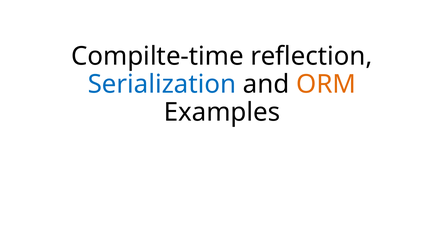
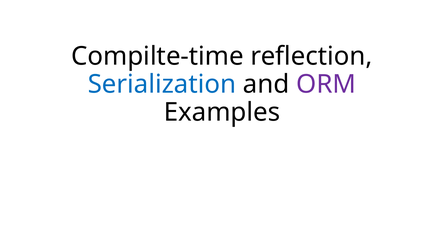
ORM colour: orange -> purple
